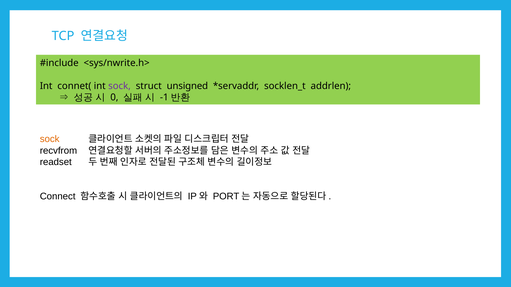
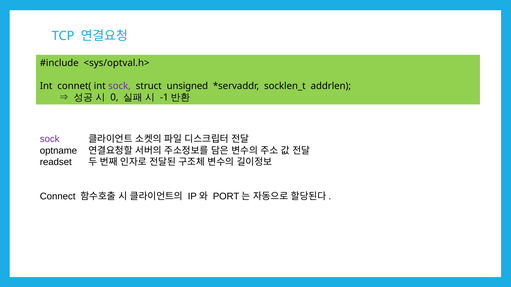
<sys/nwrite.h>: <sys/nwrite.h> -> <sys/optval.h>
sock at (50, 139) colour: orange -> purple
recvfrom: recvfrom -> optname
